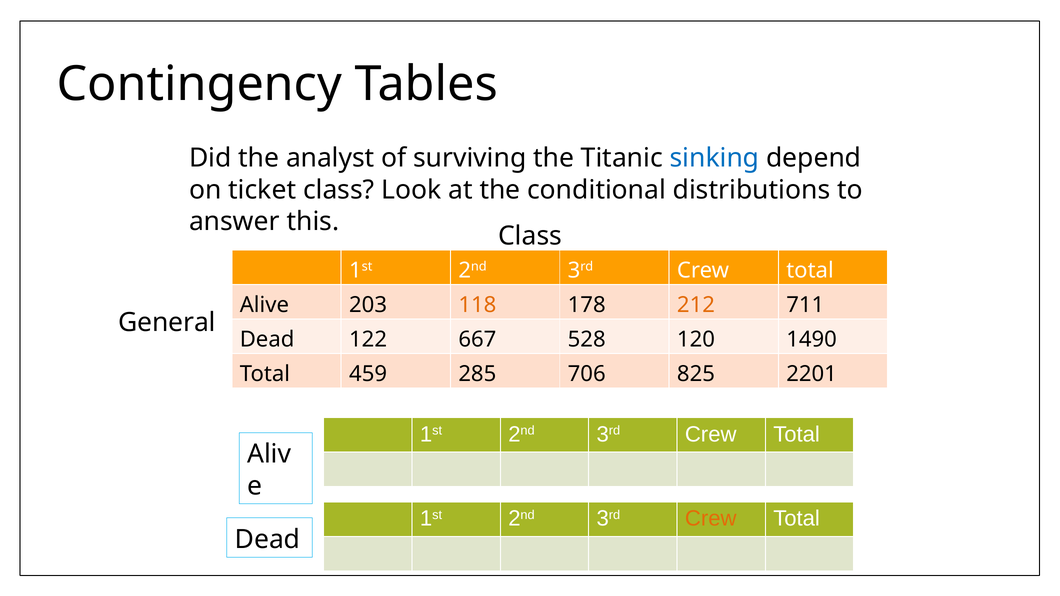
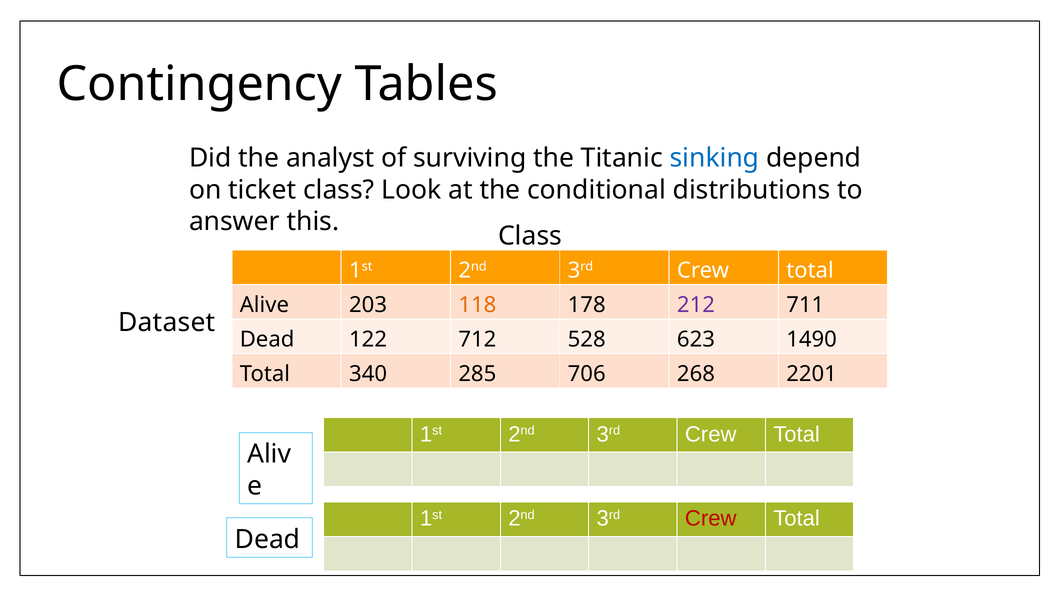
212 colour: orange -> purple
General: General -> Dataset
667: 667 -> 712
120: 120 -> 623
459: 459 -> 340
825: 825 -> 268
Crew at (711, 519) colour: orange -> red
